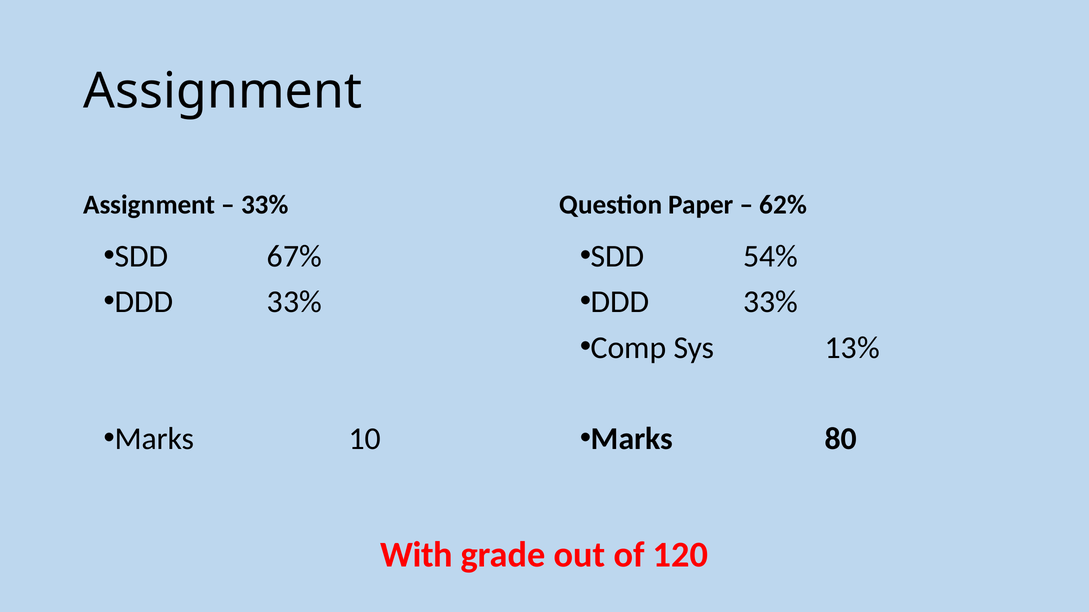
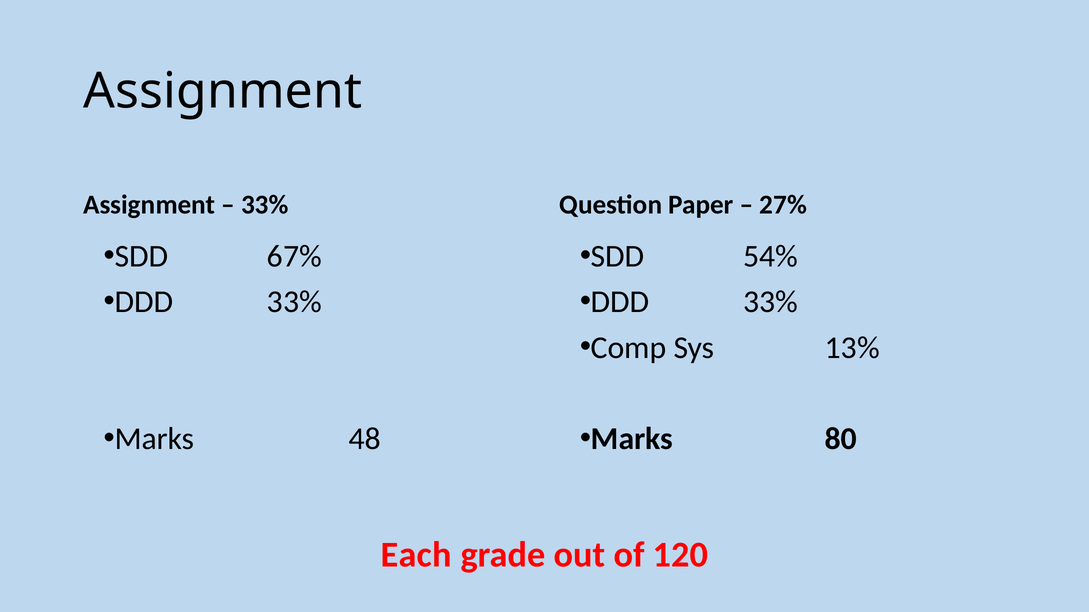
62%: 62% -> 27%
10: 10 -> 48
With: With -> Each
